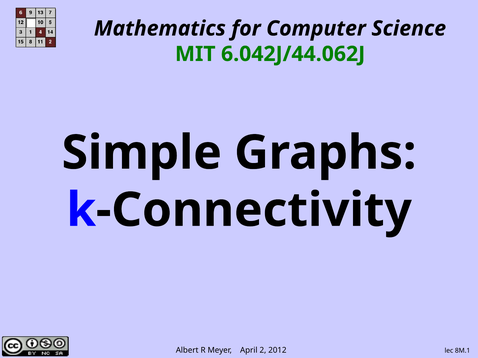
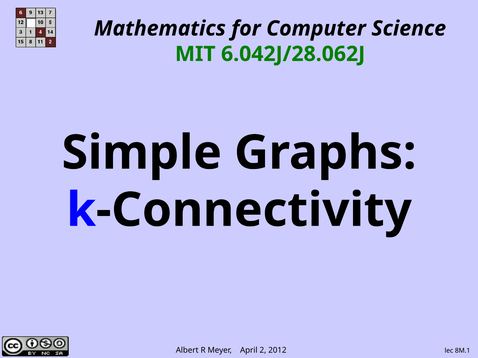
6.042J/44.062J: 6.042J/44.062J -> 6.042J/28.062J
